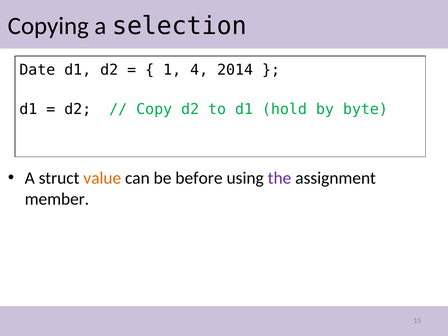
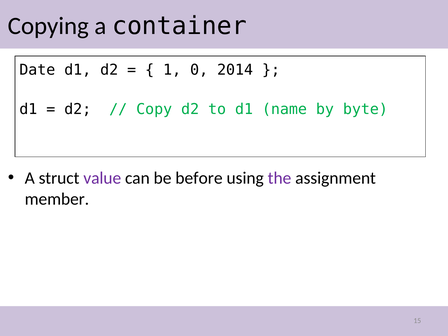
selection: selection -> container
4: 4 -> 0
hold: hold -> name
value colour: orange -> purple
